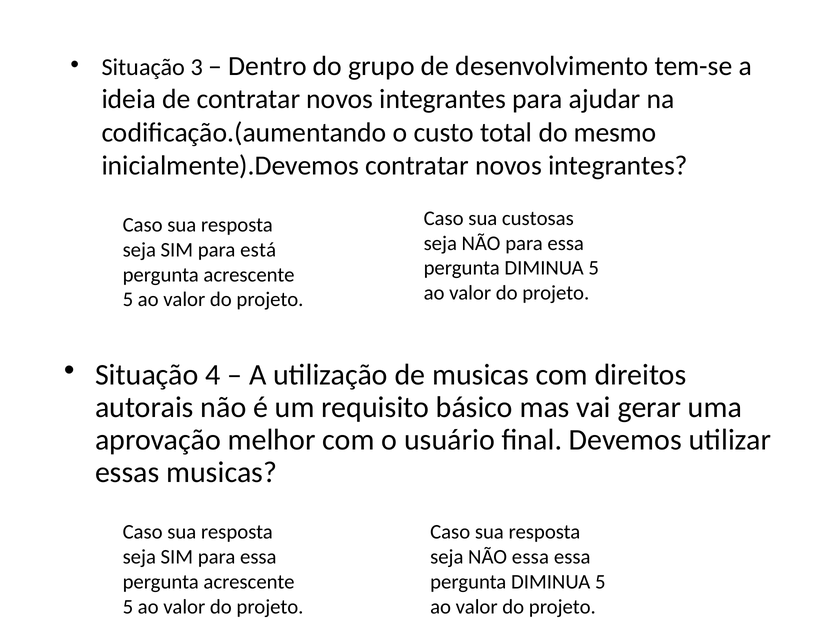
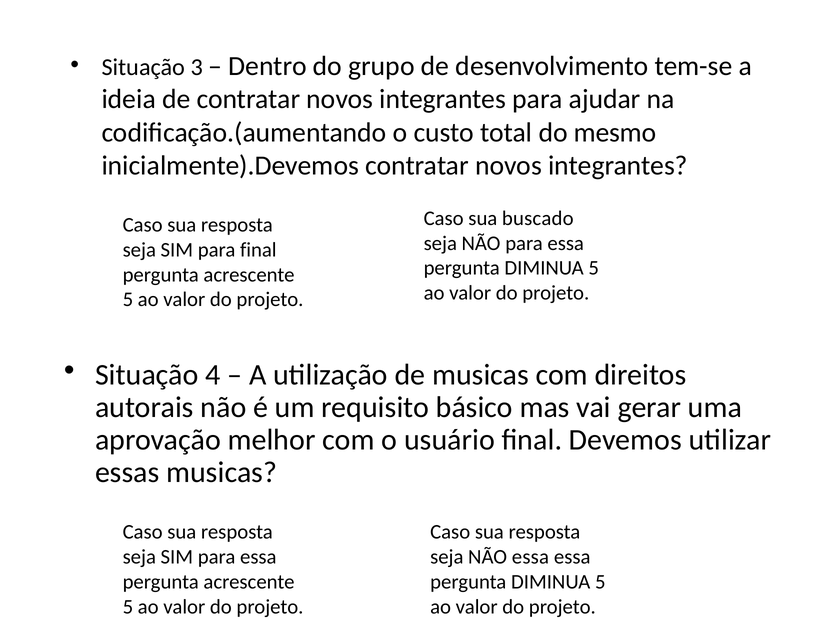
custosas: custosas -> buscado
para está: está -> final
